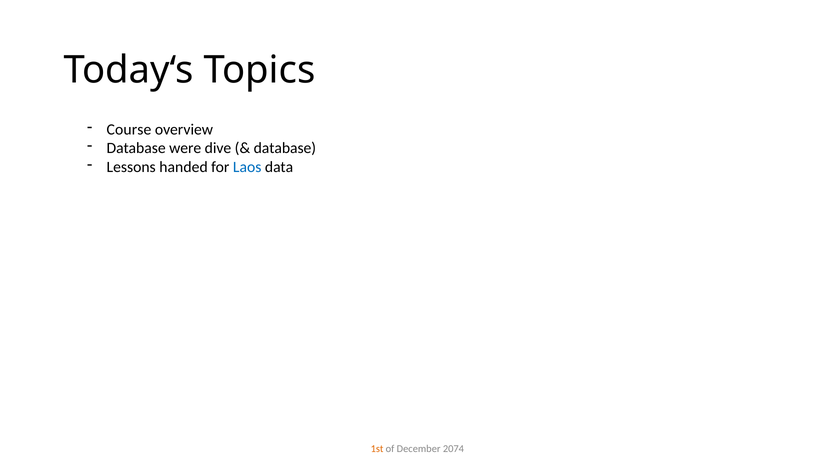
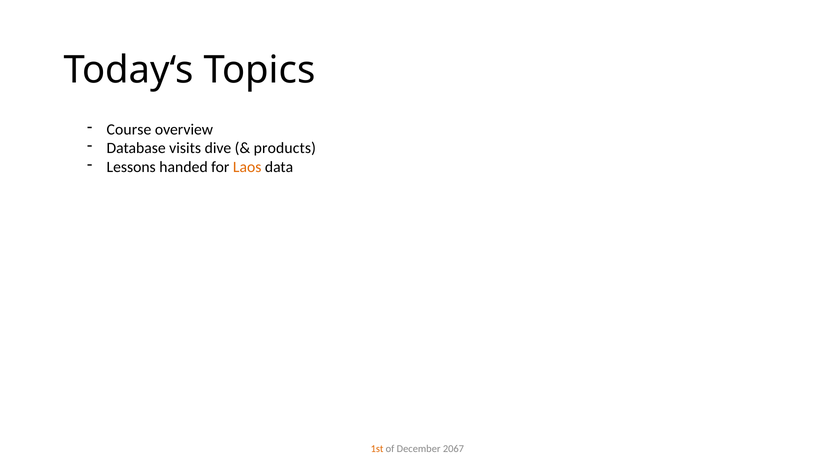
were: were -> visits
database at (285, 148): database -> products
Laos colour: blue -> orange
2074: 2074 -> 2067
